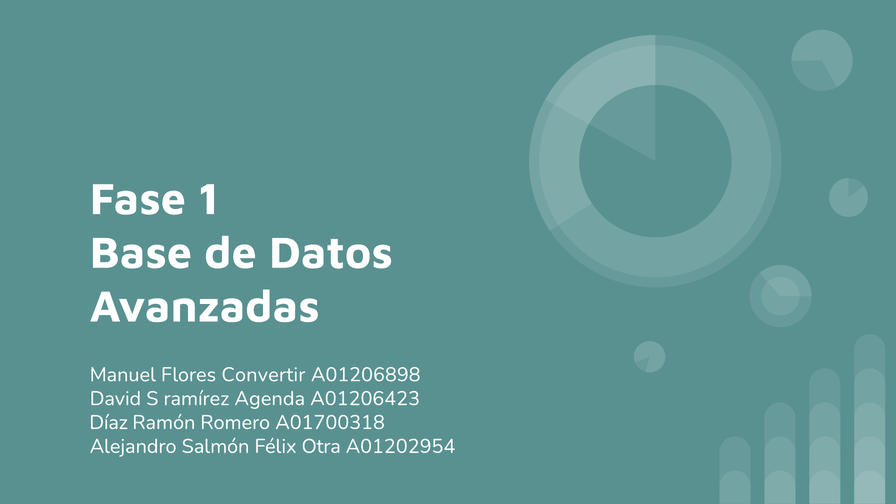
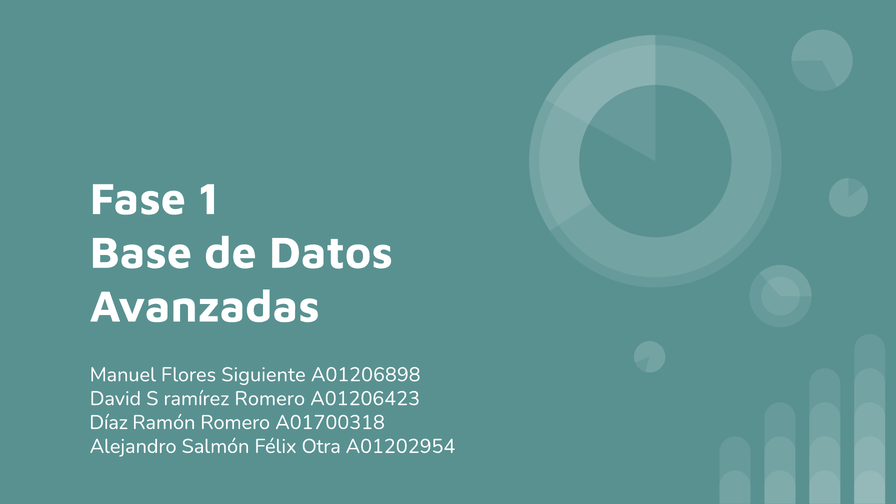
Convertir: Convertir -> Siguiente
ramírez Agenda: Agenda -> Romero
